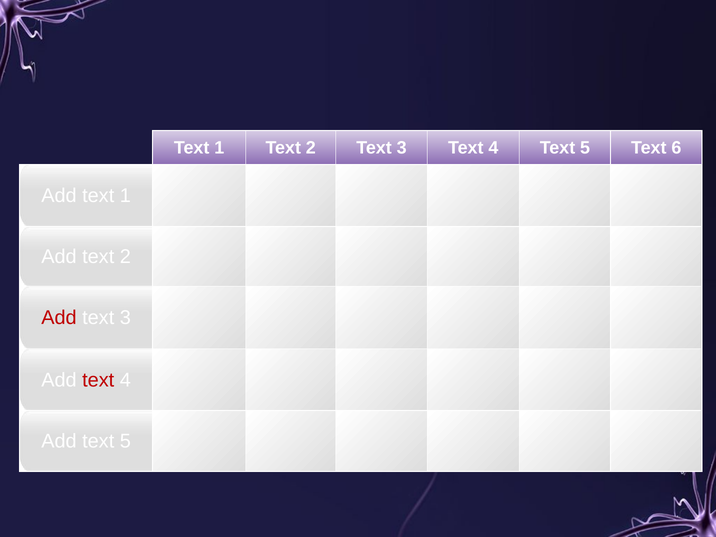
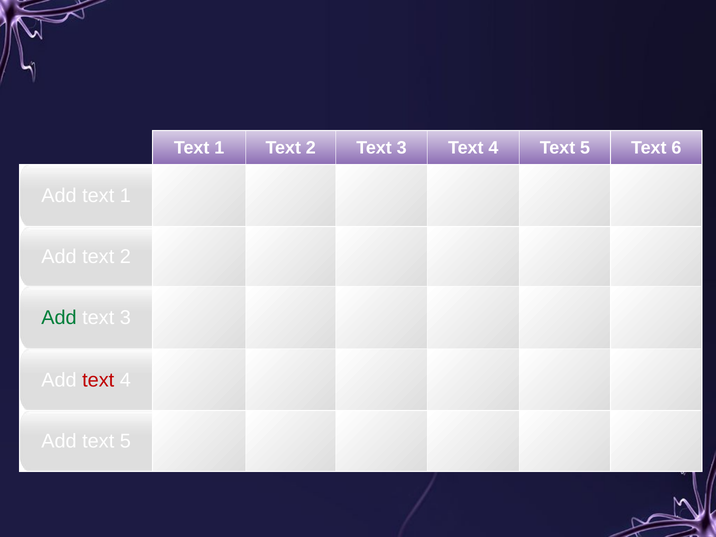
Add at (59, 318) colour: red -> green
